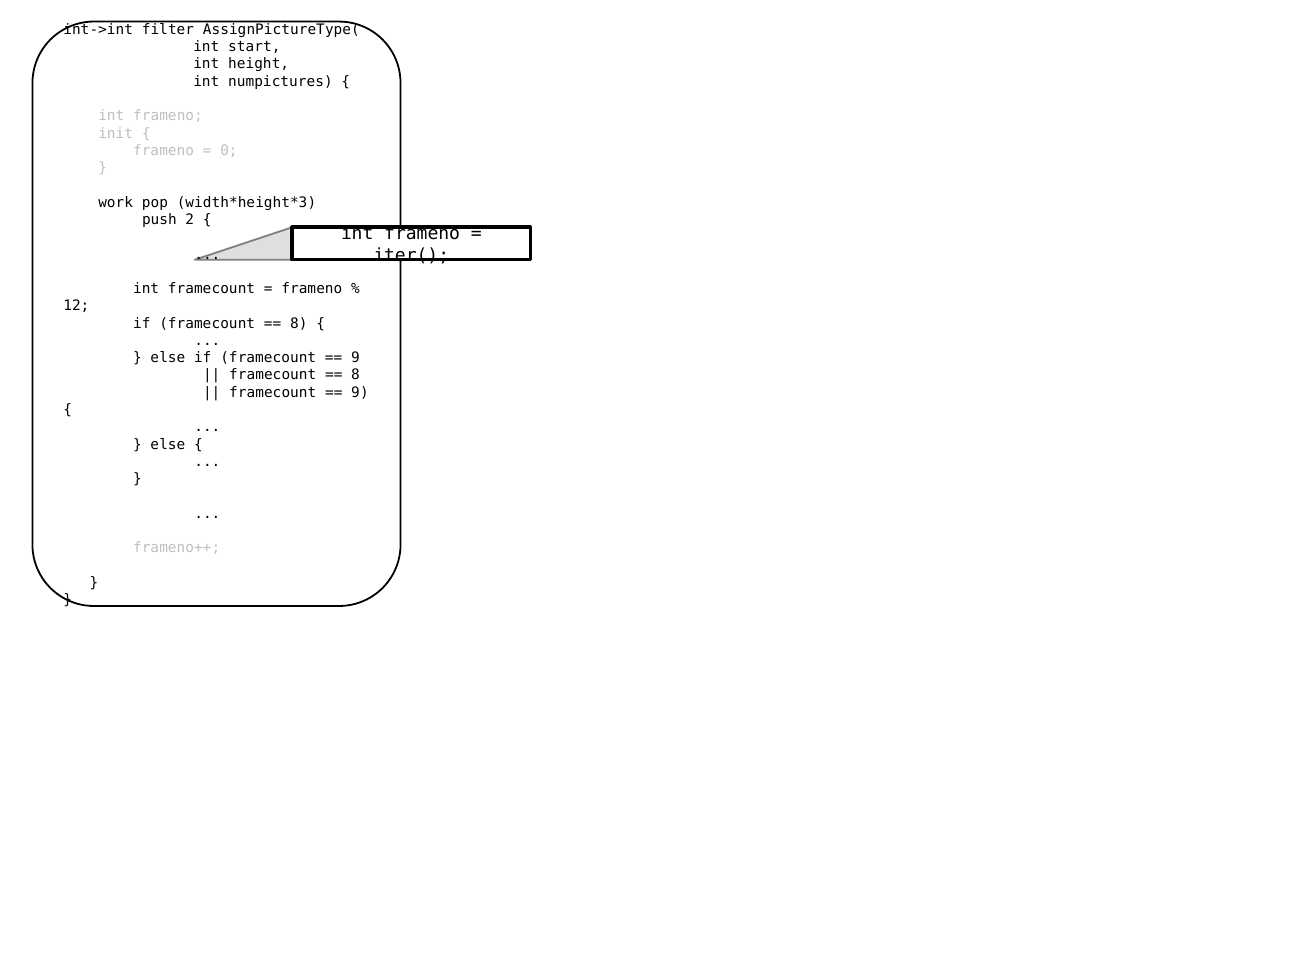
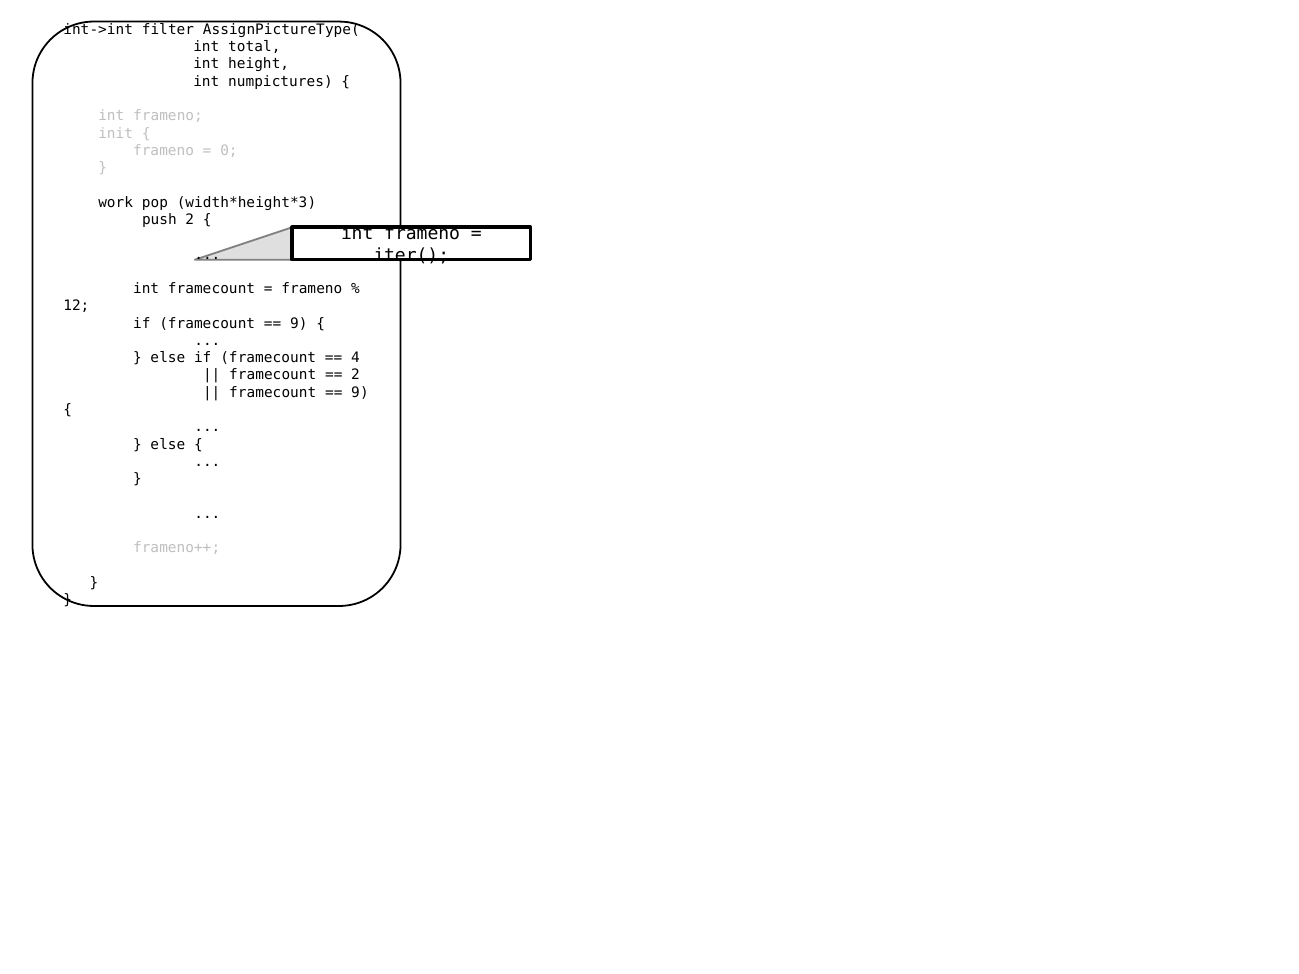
start: start -> total
8 at (299, 323): 8 -> 9
9 at (355, 358): 9 -> 4
8 at (356, 375): 8 -> 2
